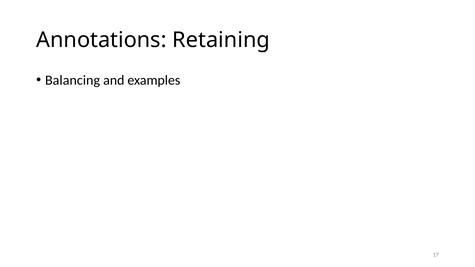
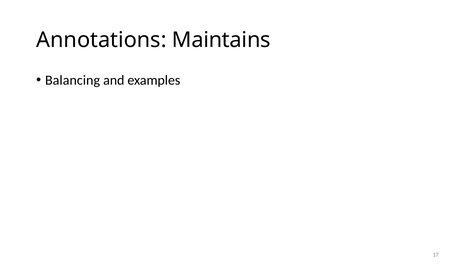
Retaining: Retaining -> Maintains
